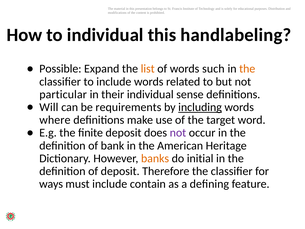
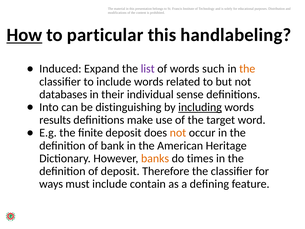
How underline: none -> present
to individual: individual -> particular
Possible: Possible -> Induced
list colour: orange -> purple
particular: particular -> databases
Will: Will -> Into
requirements: requirements -> distinguishing
where: where -> results
not at (178, 133) colour: purple -> orange
initial: initial -> times
